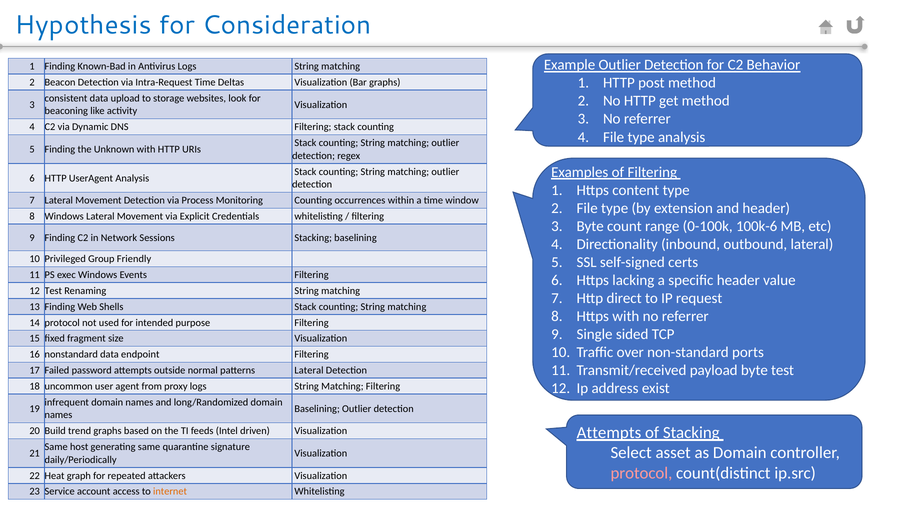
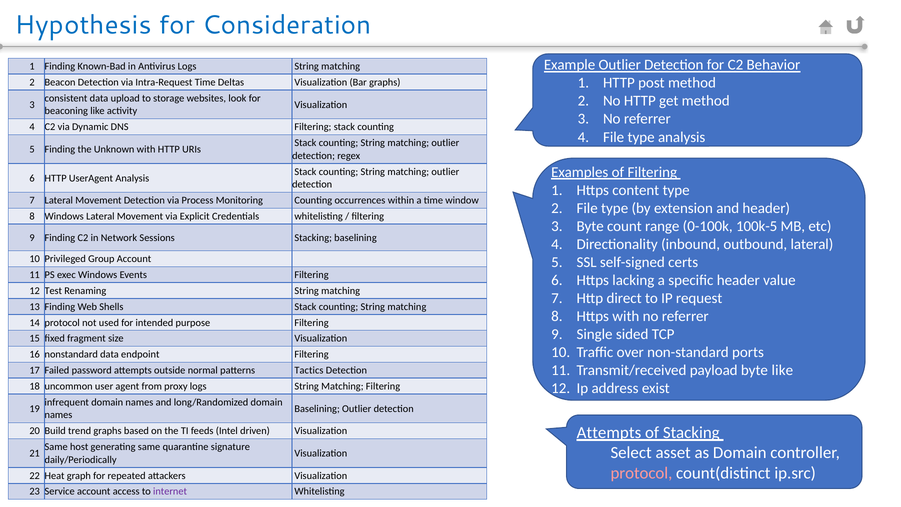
100k-6: 100k-6 -> 100k-5
Group Friendly: Friendly -> Account
byte test: test -> like
patterns Lateral: Lateral -> Tactics
internet colour: orange -> purple
